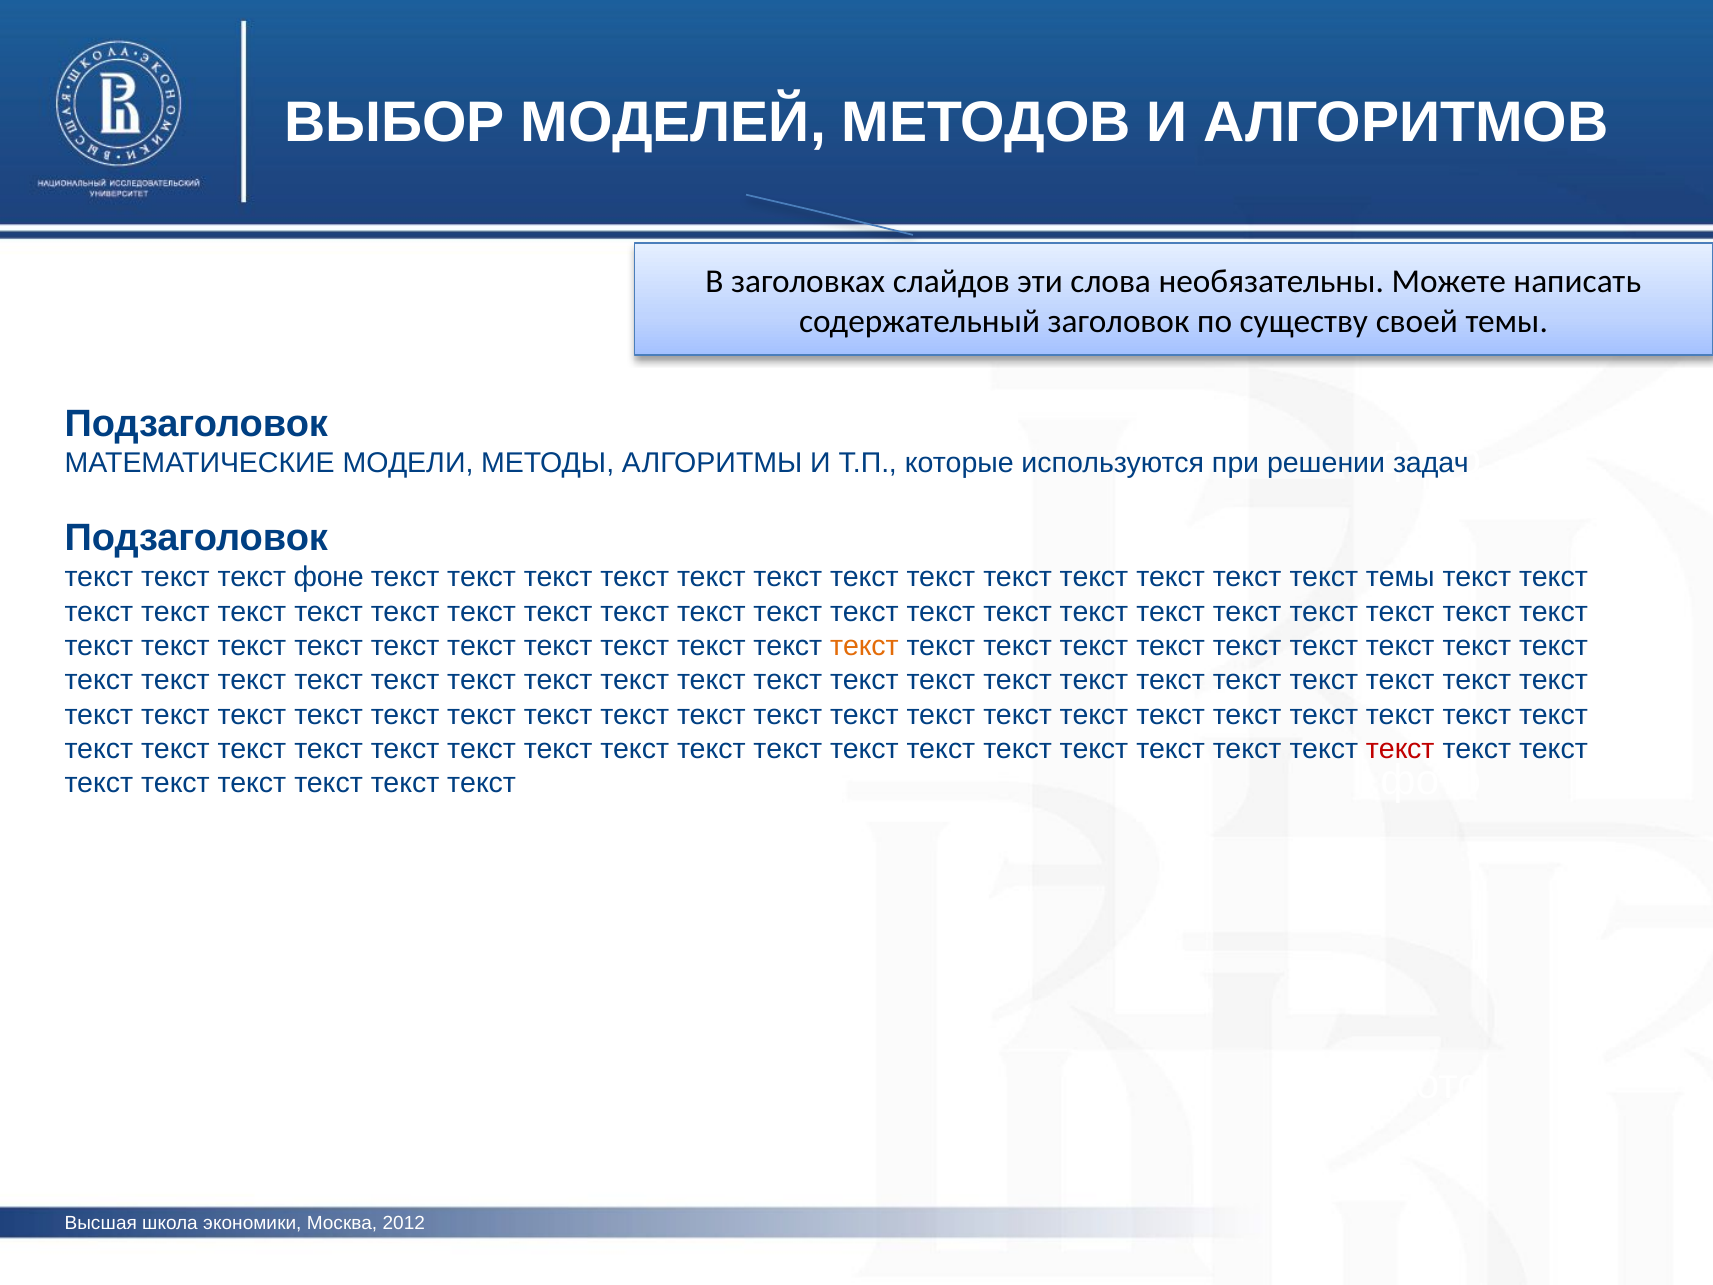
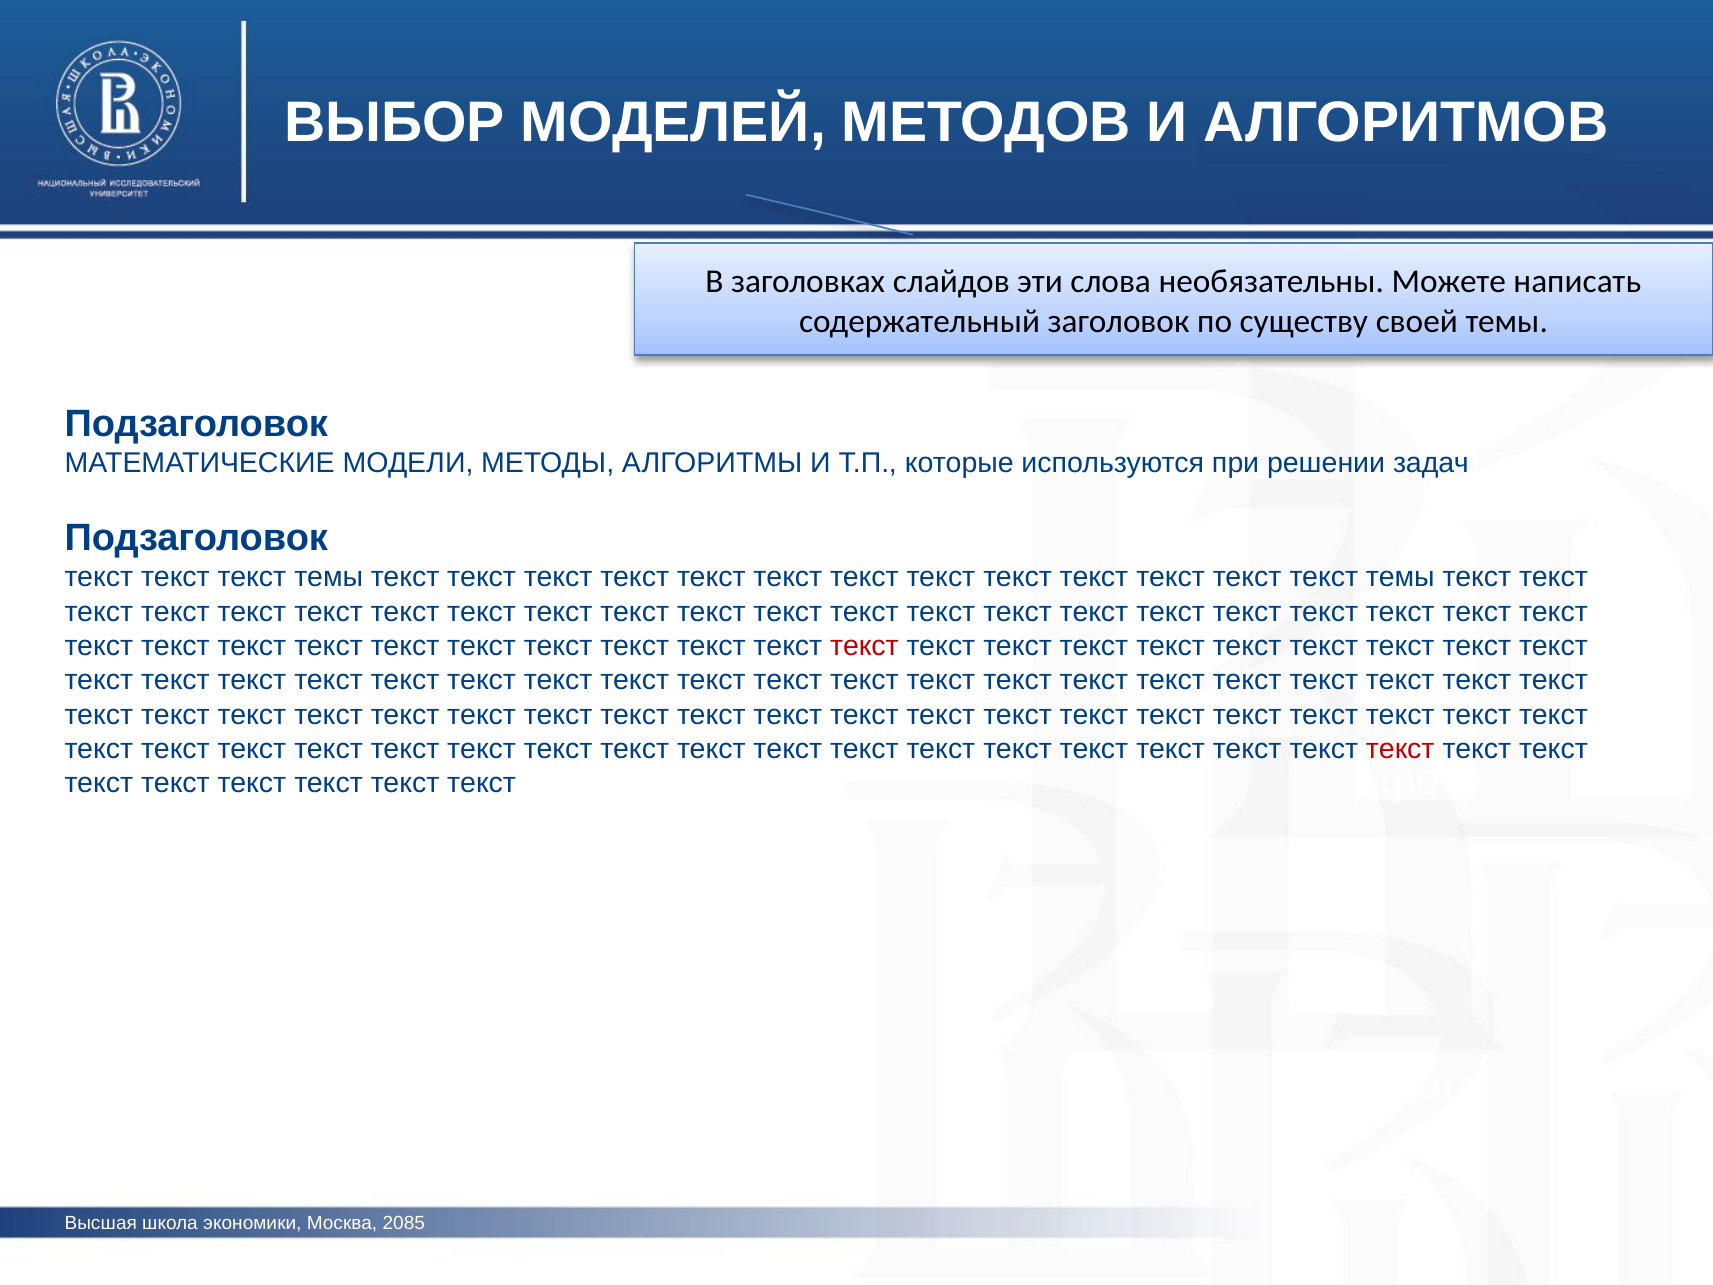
фоне at (329, 577): фоне -> темы
текст at (864, 646) colour: orange -> red
2012: 2012 -> 2085
